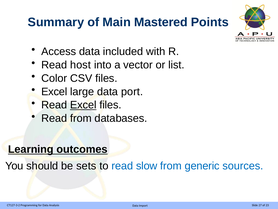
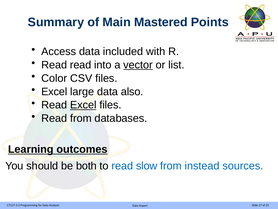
Read host: host -> read
vector underline: none -> present
port: port -> also
sets: sets -> both
generic: generic -> instead
